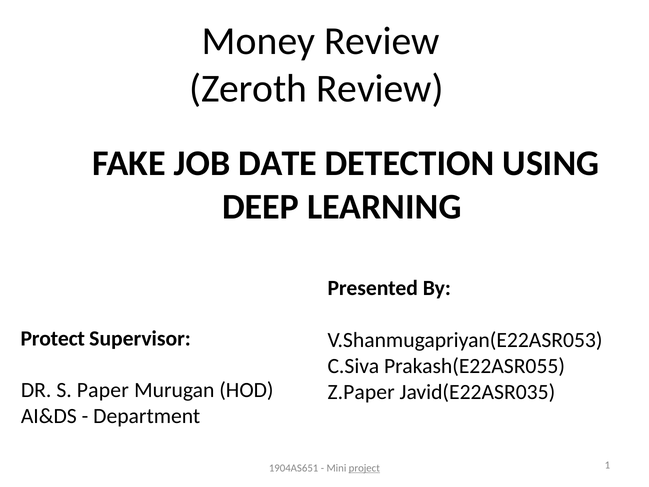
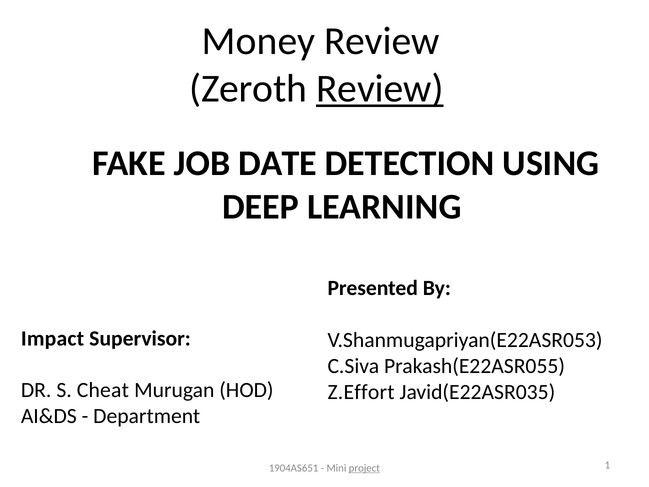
Review at (380, 89) underline: none -> present
Protect: Protect -> Impact
Paper: Paper -> Cheat
Z.Paper: Z.Paper -> Z.Effort
